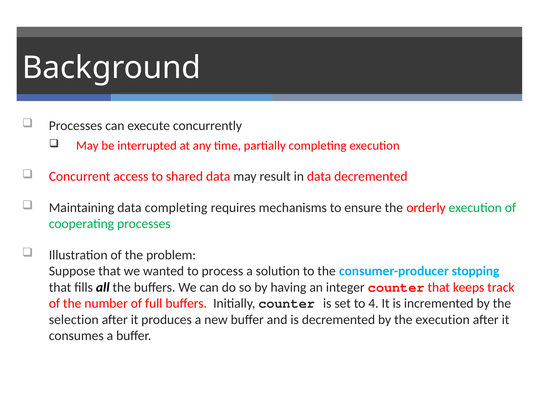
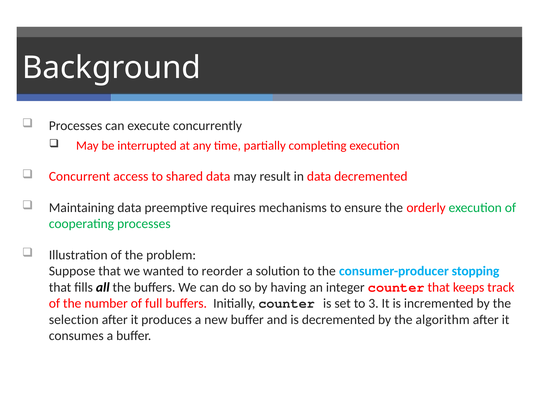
data completing: completing -> preemptive
process: process -> reorder
4: 4 -> 3
the execution: execution -> algorithm
